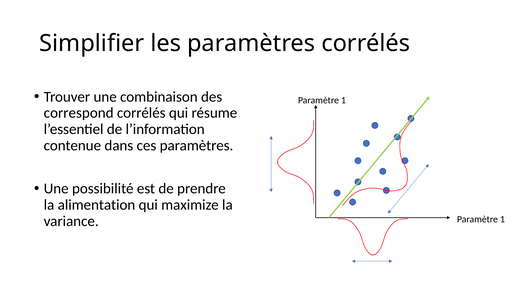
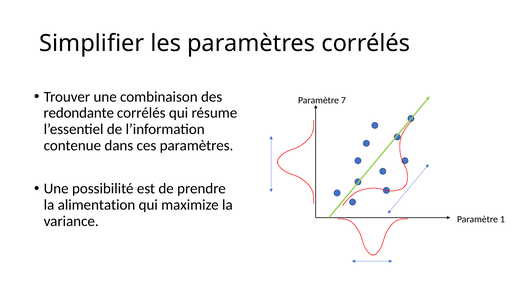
1 at (344, 100): 1 -> 7
correspond: correspond -> redondante
